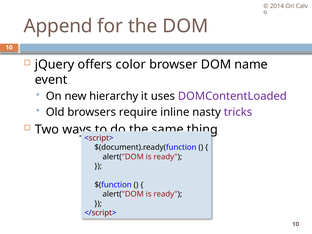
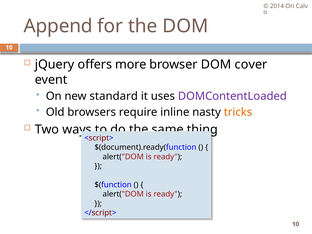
color: color -> more
name: name -> cover
hierarchy: hierarchy -> standard
tricks colour: purple -> orange
